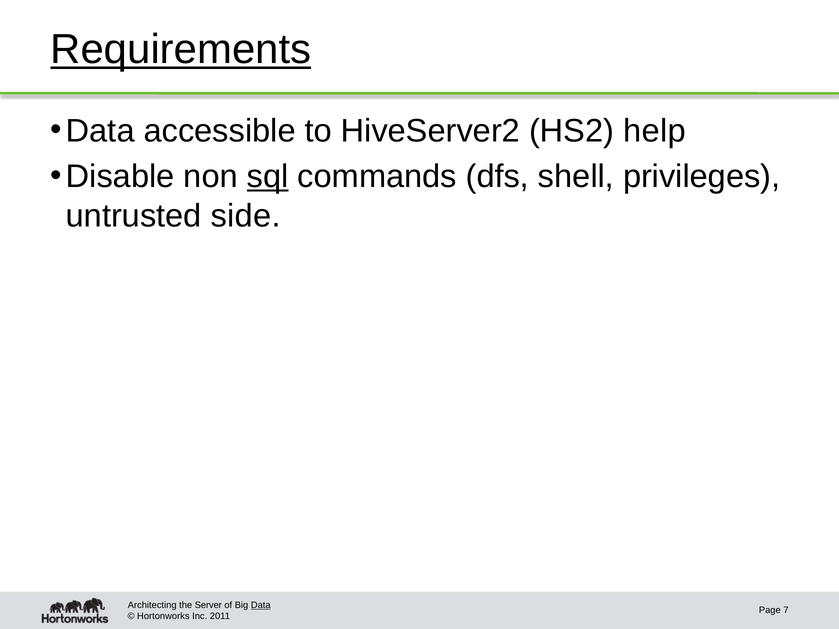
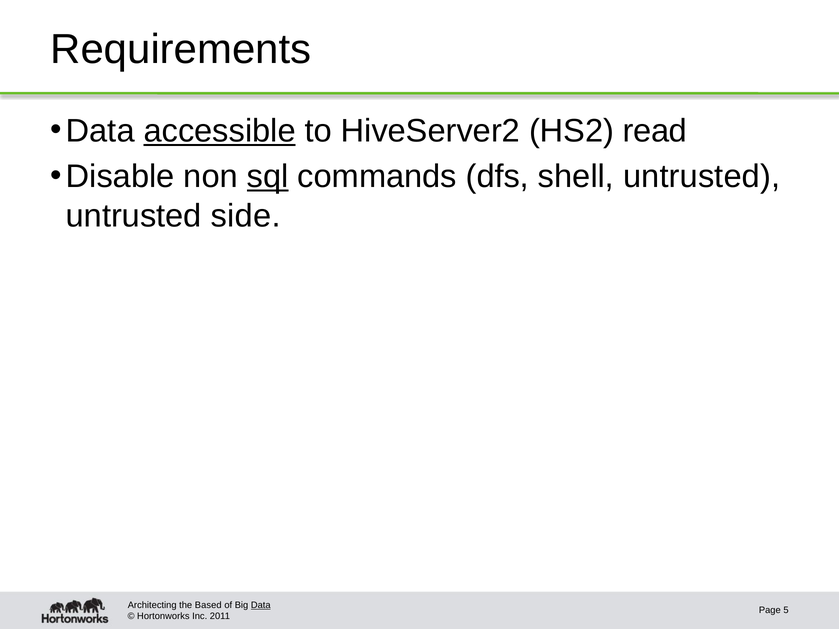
Requirements underline: present -> none
accessible underline: none -> present
help: help -> read
shell privileges: privileges -> untrusted
Server: Server -> Based
7: 7 -> 5
